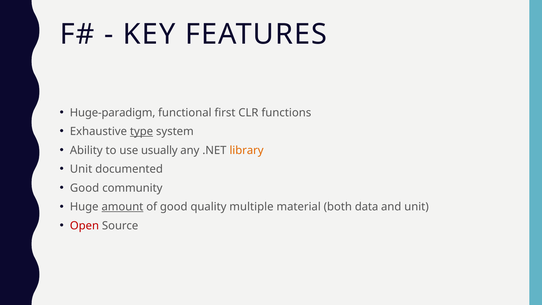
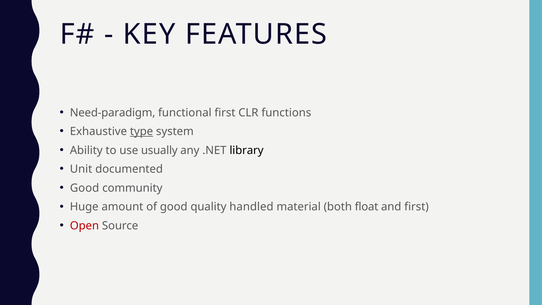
Huge-paradigm: Huge-paradigm -> Need-paradigm
library colour: orange -> black
amount underline: present -> none
multiple: multiple -> handled
data: data -> float
and unit: unit -> first
